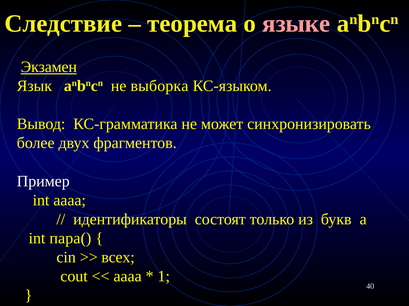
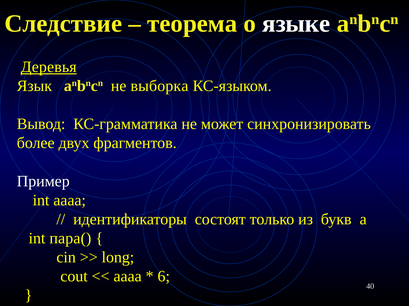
языке colour: pink -> white
Экзамен: Экзамен -> Деревья
всех: всех -> long
1: 1 -> 6
